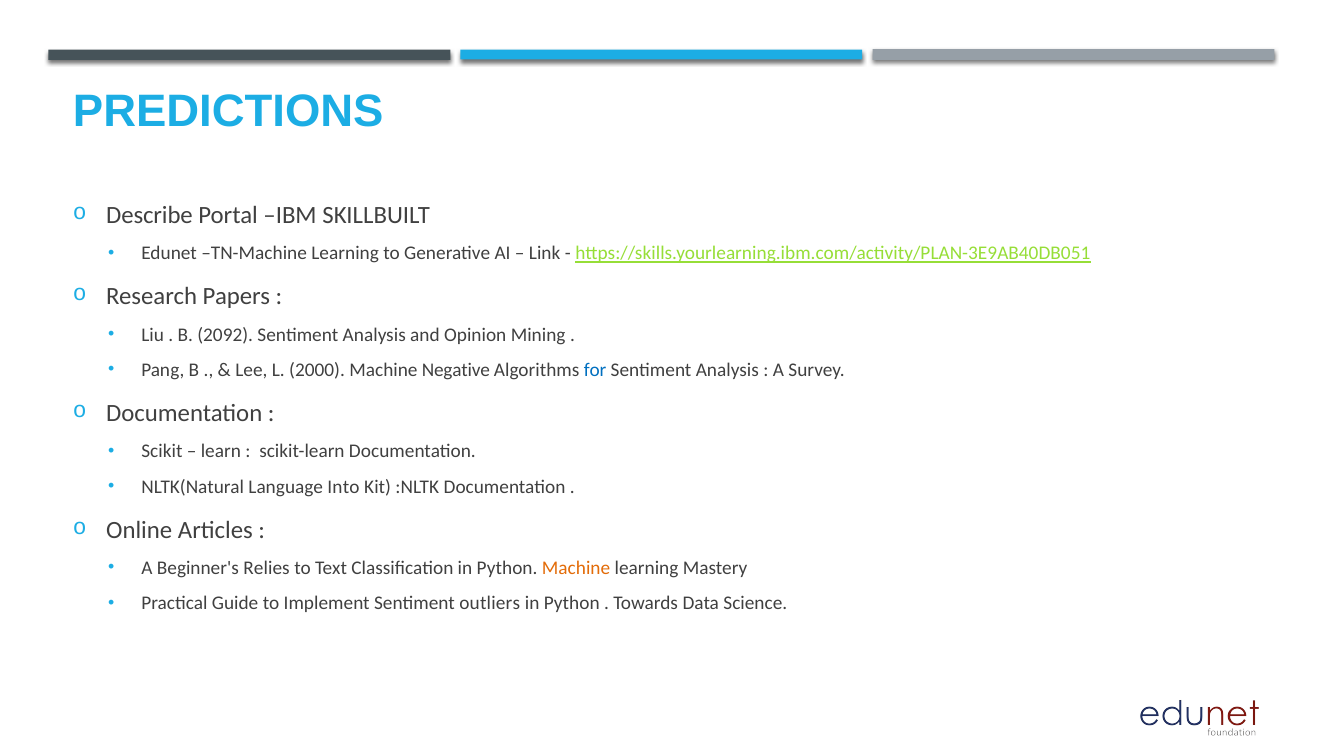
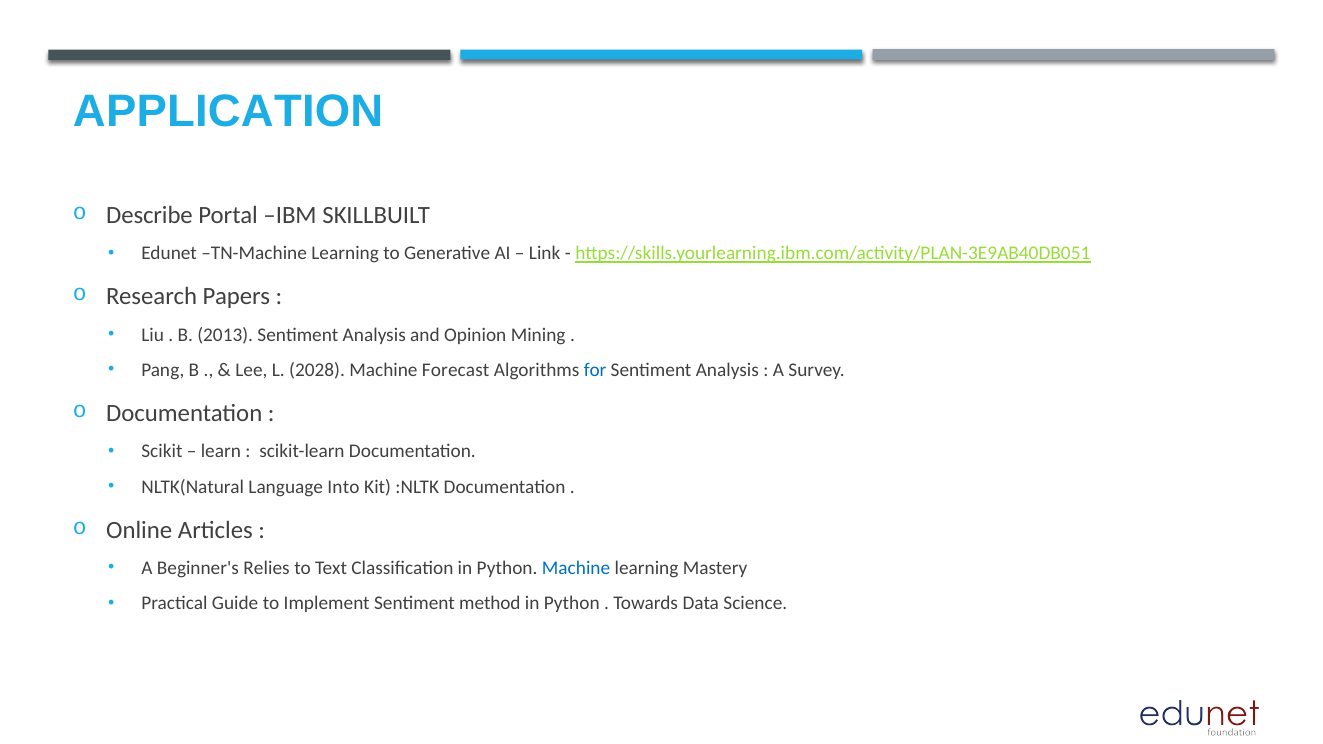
PREDICTIONS: PREDICTIONS -> APPLICATION
2092: 2092 -> 2013
2000: 2000 -> 2028
Negative: Negative -> Forecast
Machine at (576, 568) colour: orange -> blue
outliers: outliers -> method
